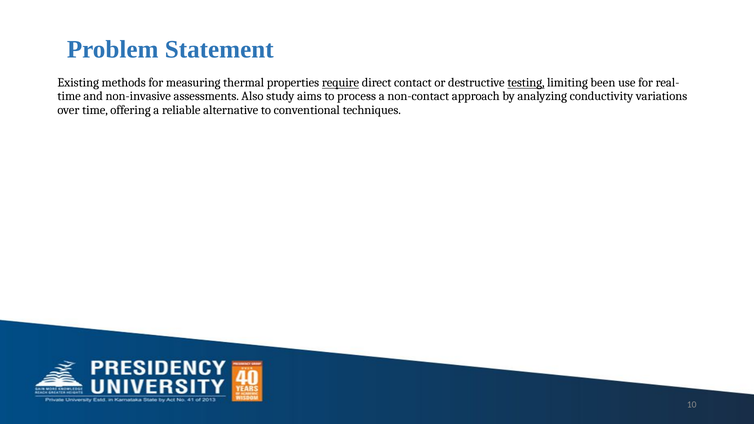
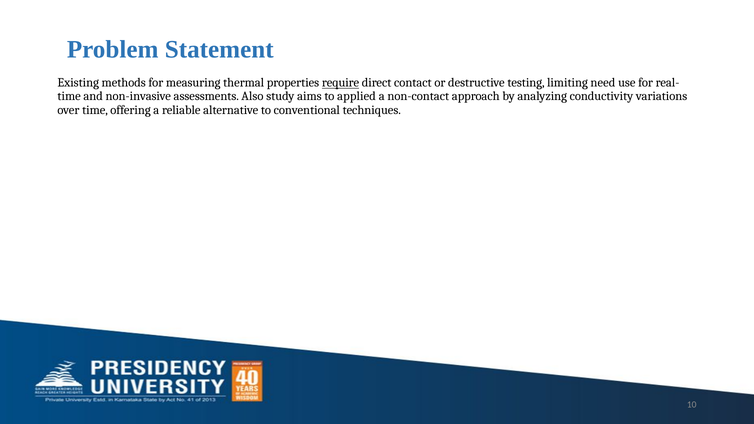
testing underline: present -> none
been: been -> need
process: process -> applied
